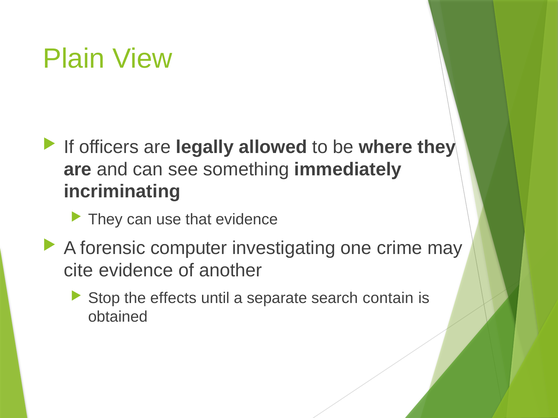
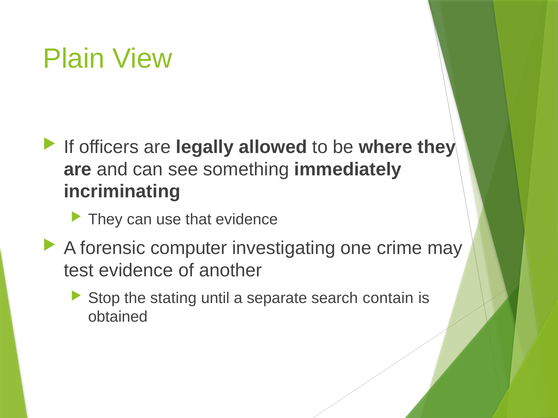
cite: cite -> test
effects: effects -> stating
